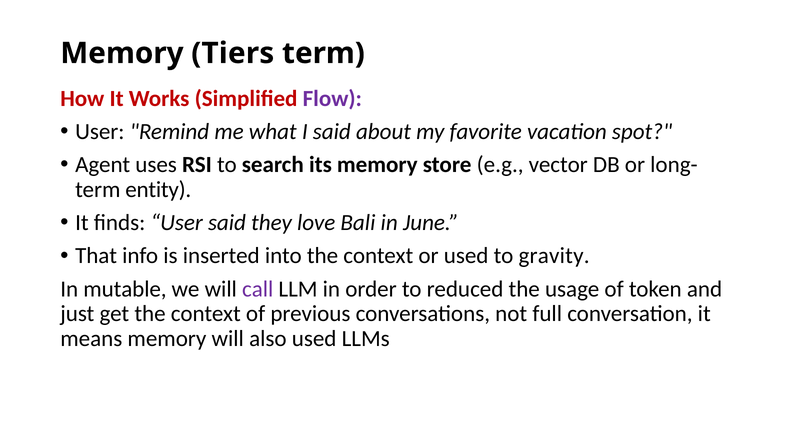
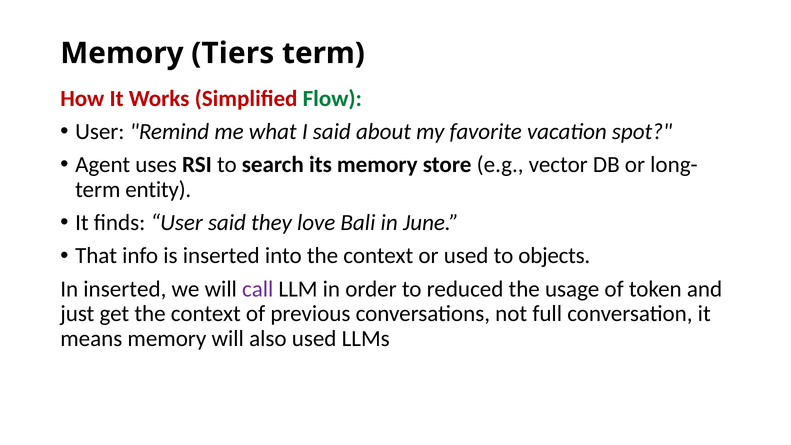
Flow colour: purple -> green
gravity: gravity -> objects
In mutable: mutable -> inserted
